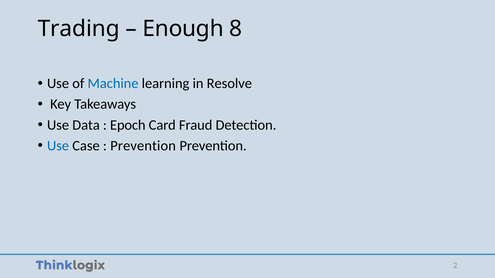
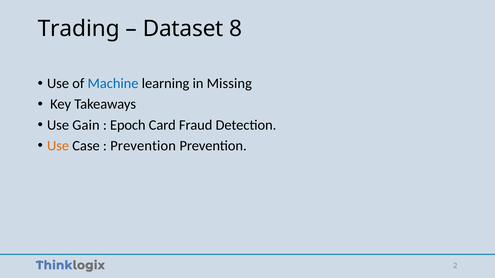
Enough: Enough -> Dataset
Resolve: Resolve -> Missing
Data: Data -> Gain
Use at (58, 146) colour: blue -> orange
